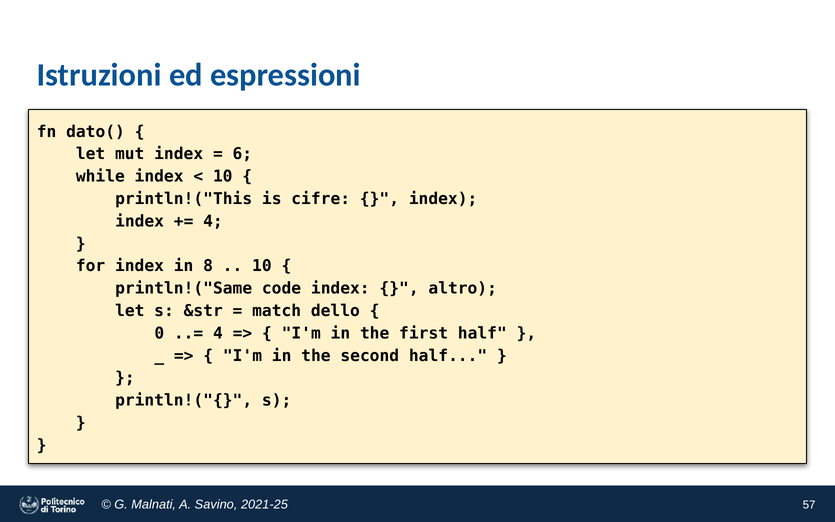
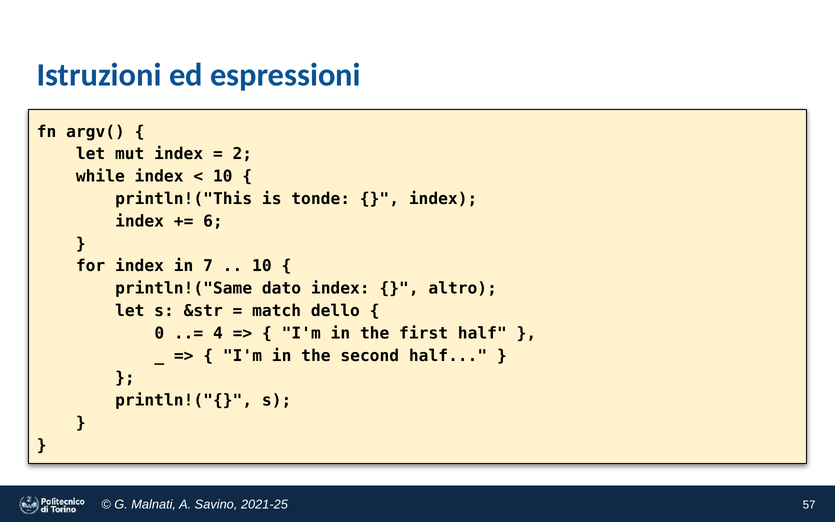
dato(: dato( -> argv(
6: 6 -> 2
cifre: cifre -> tonde
4 at (213, 221): 4 -> 6
8: 8 -> 7
code: code -> dato
